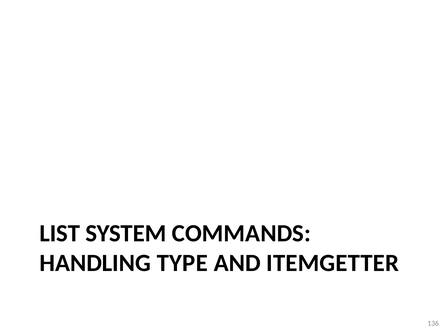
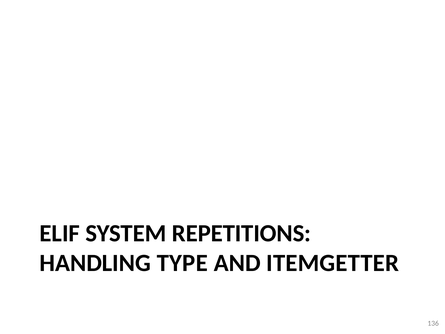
LIST: LIST -> ELIF
COMMANDS: COMMANDS -> REPETITIONS
